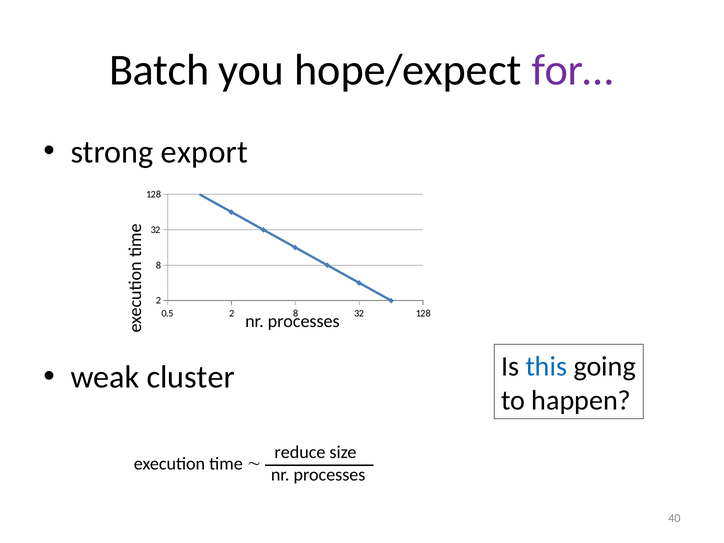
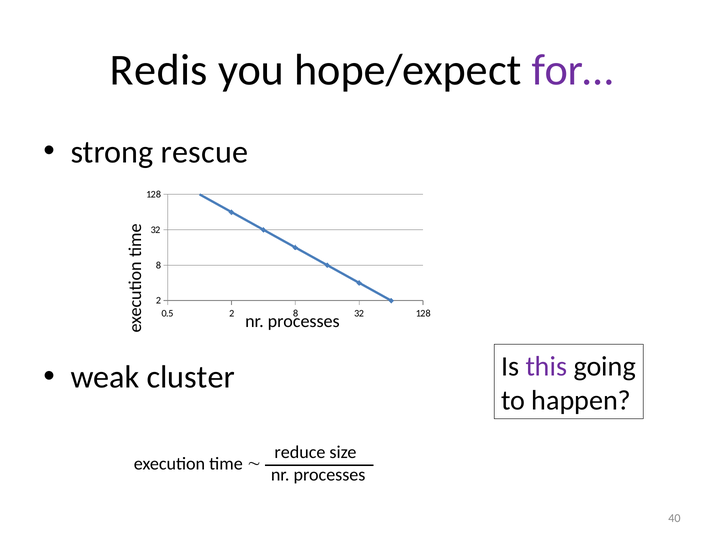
Batch: Batch -> Redis
export: export -> rescue
this colour: blue -> purple
